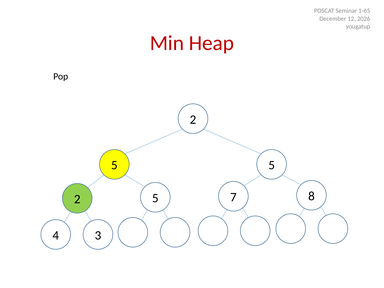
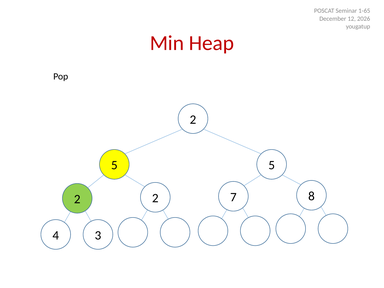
2 5: 5 -> 2
